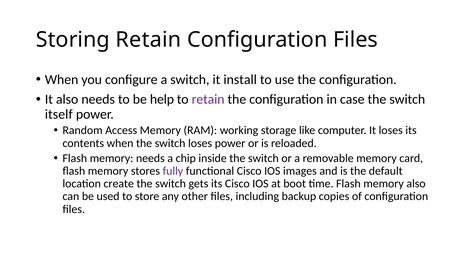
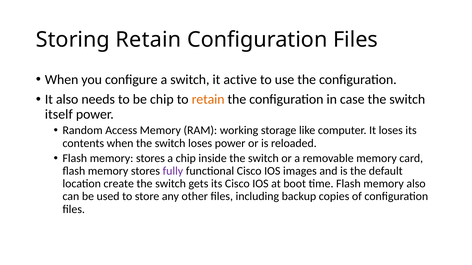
install: install -> active
be help: help -> chip
retain at (208, 100) colour: purple -> orange
needs at (150, 159): needs -> stores
